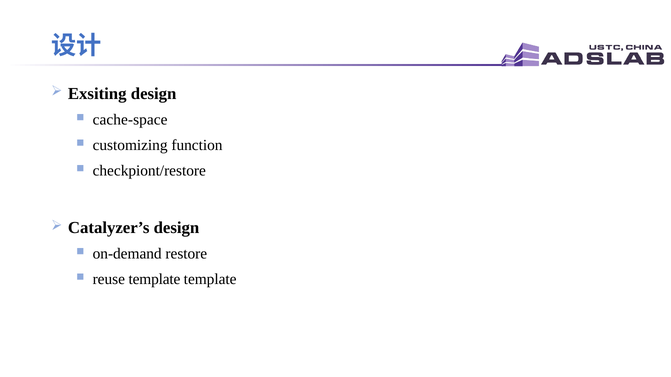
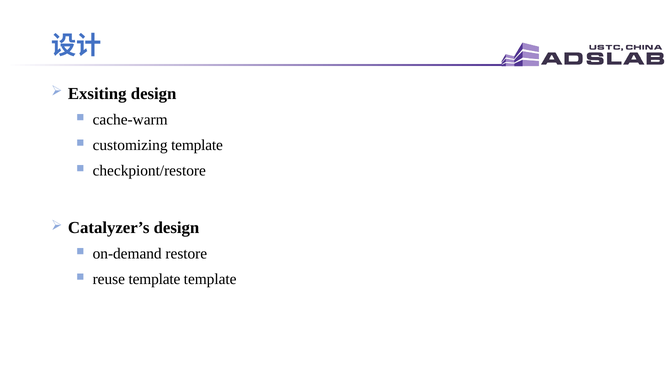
cache-space: cache-space -> cache-warm
customizing function: function -> template
